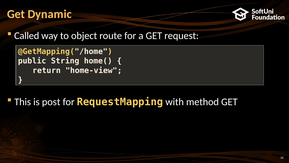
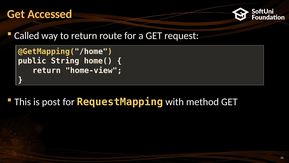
Dynamic: Dynamic -> Accessed
to object: object -> return
